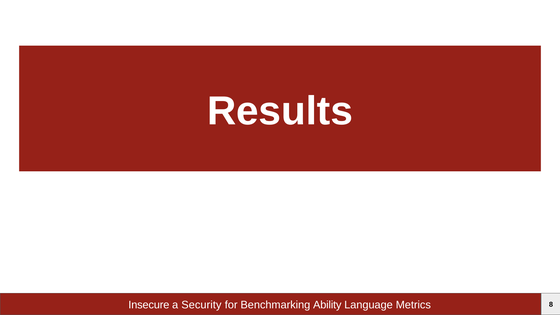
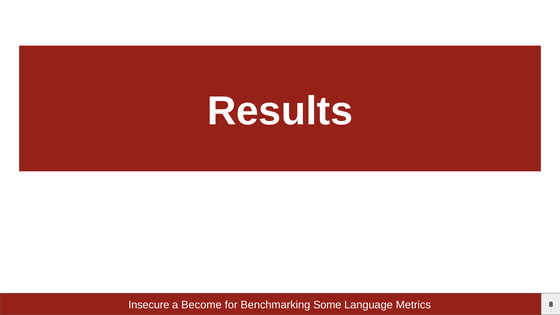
Security: Security -> Become
Ability: Ability -> Some
